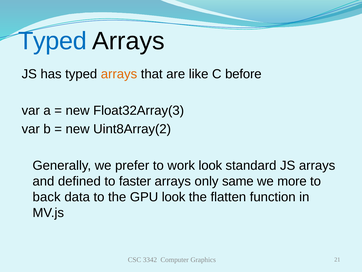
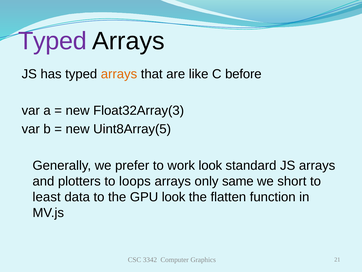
Typed at (52, 41) colour: blue -> purple
Uint8Array(2: Uint8Array(2 -> Uint8Array(5
defined: defined -> plotters
faster: faster -> loops
more: more -> short
back: back -> least
